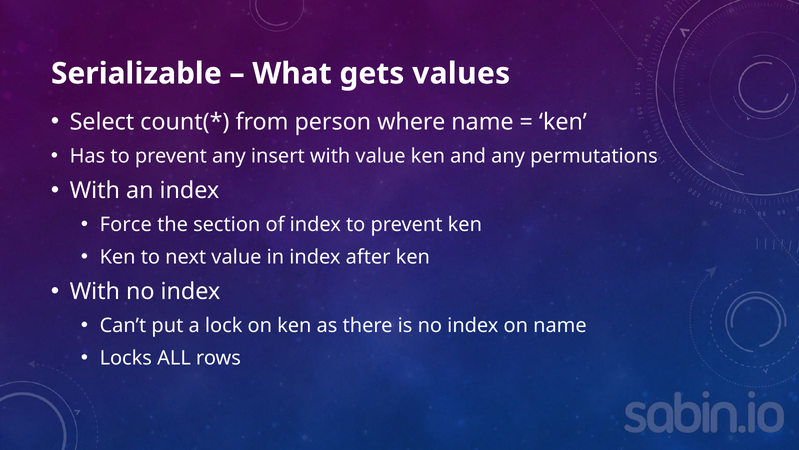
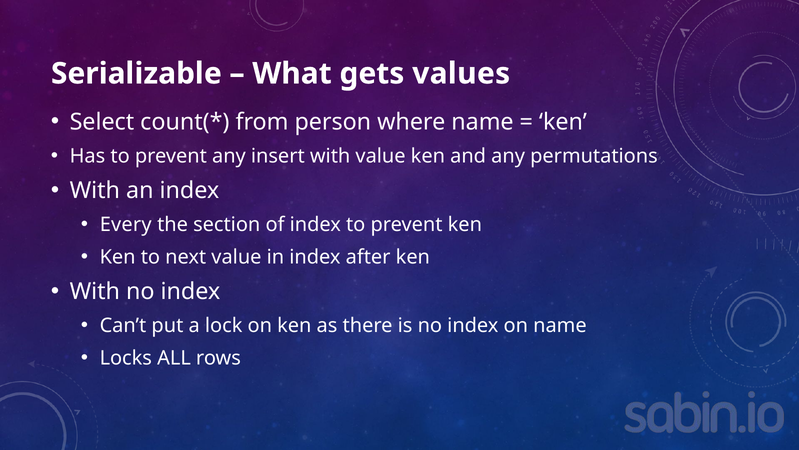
Force: Force -> Every
